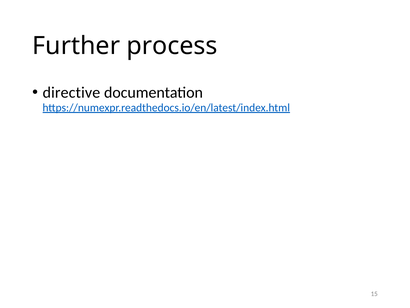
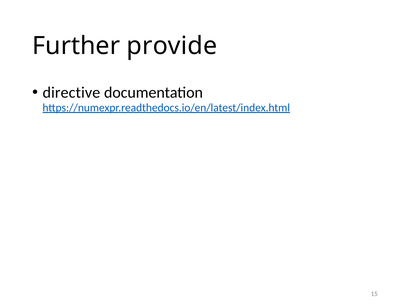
process: process -> provide
